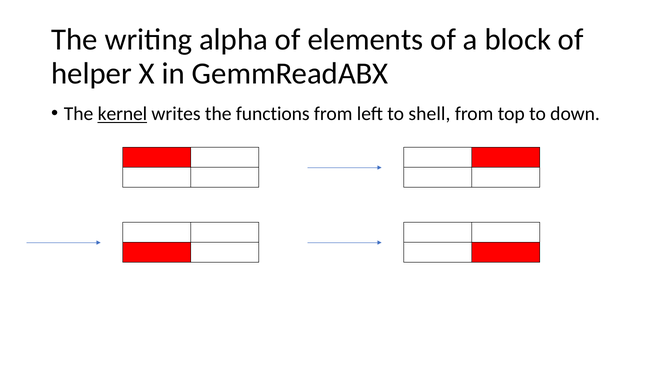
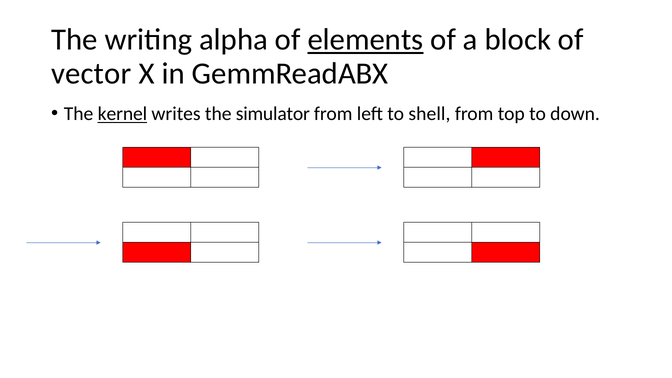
elements underline: none -> present
helper: helper -> vector
functions: functions -> simulator
